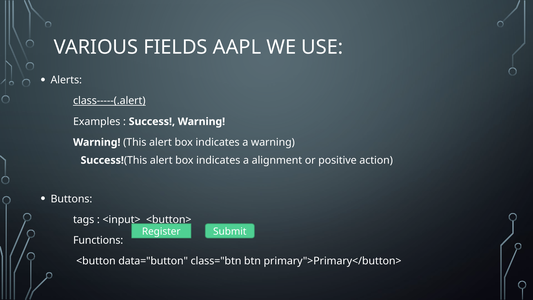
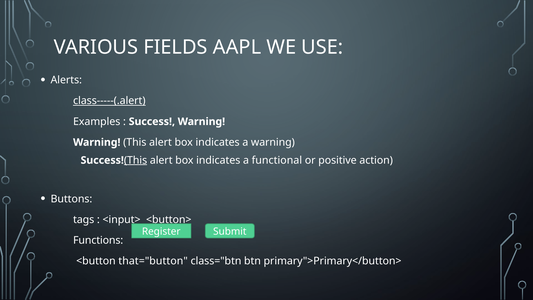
This at (136, 160) underline: none -> present
alignment: alignment -> functional
data="button: data="button -> that="button
